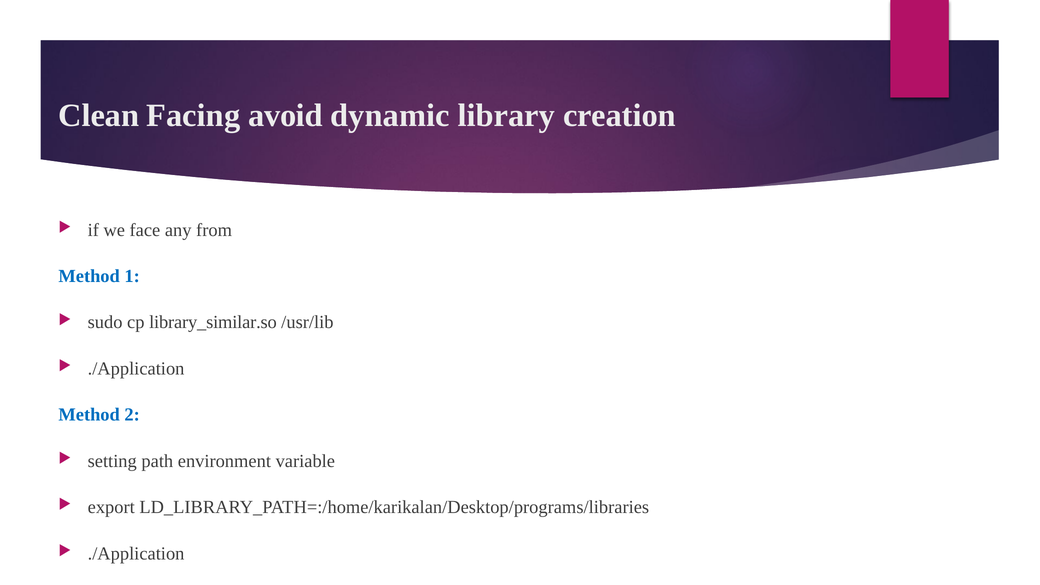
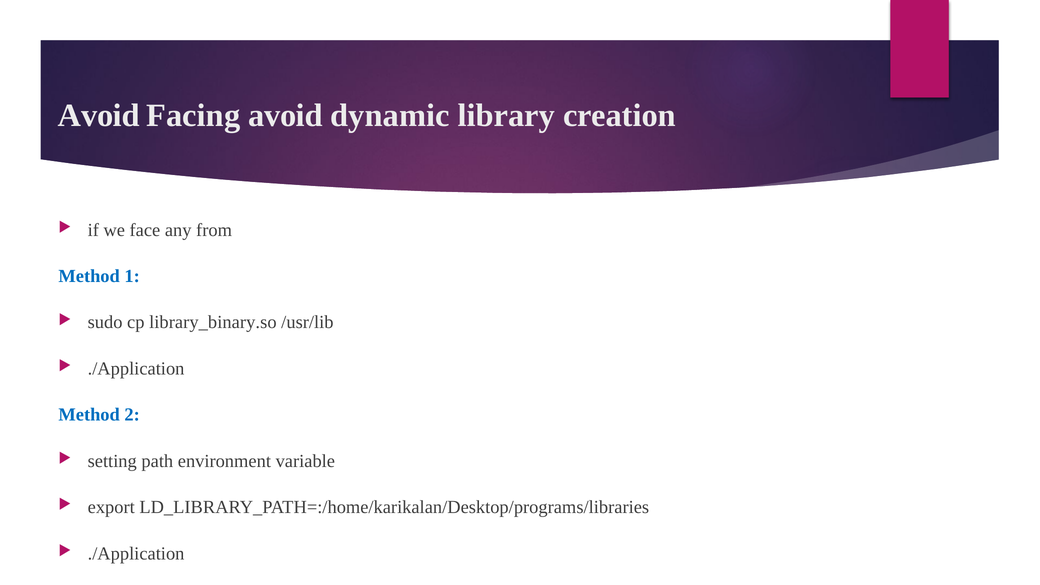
Clean at (99, 115): Clean -> Avoid
library_similar.so: library_similar.so -> library_binary.so
